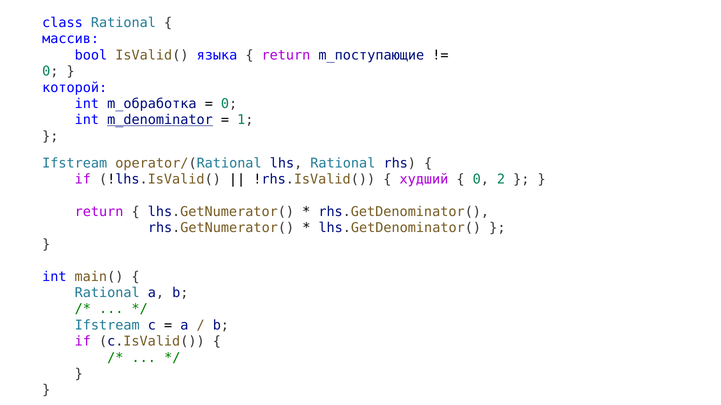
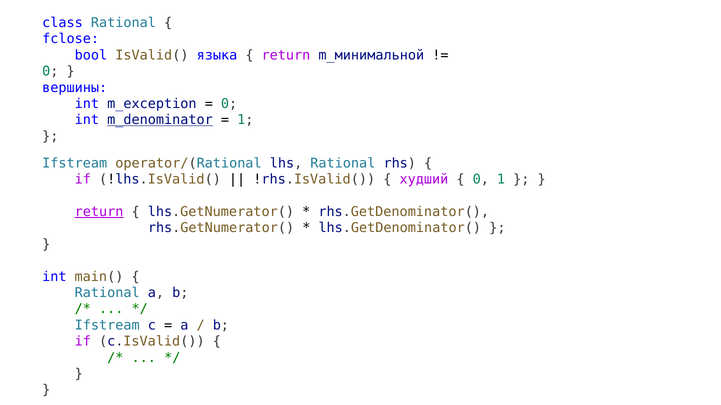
массив: массив -> fclose
m_поступающие: m_поступающие -> m_минимальной
которой: которой -> вершины
m_обработка: m_обработка -> m_exception
0 2: 2 -> 1
return at (99, 212) underline: none -> present
